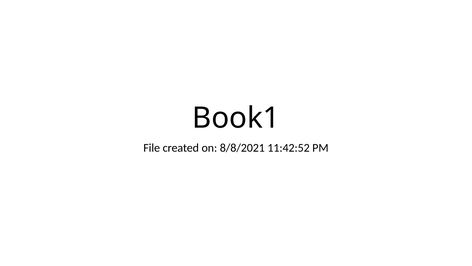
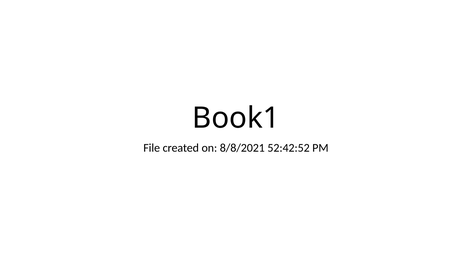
11:42:52: 11:42:52 -> 52:42:52
